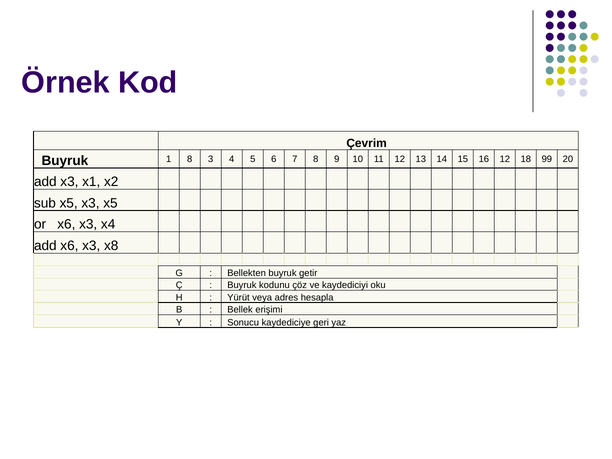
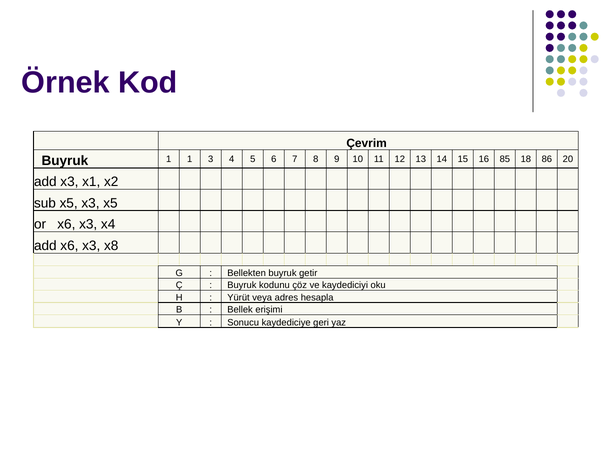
1 8: 8 -> 1
16 12: 12 -> 85
99: 99 -> 86
